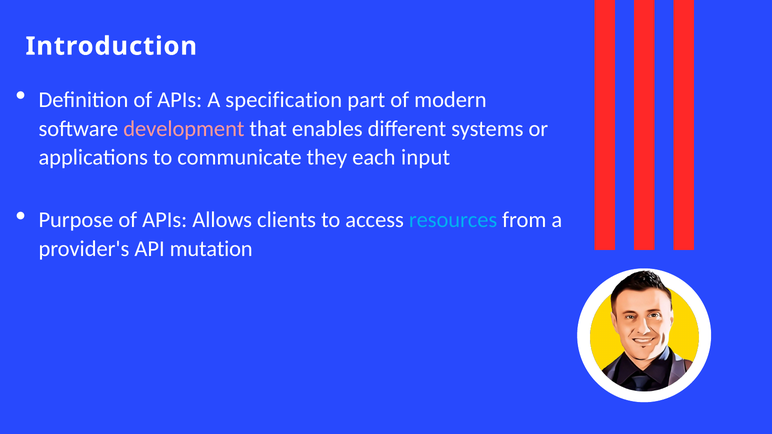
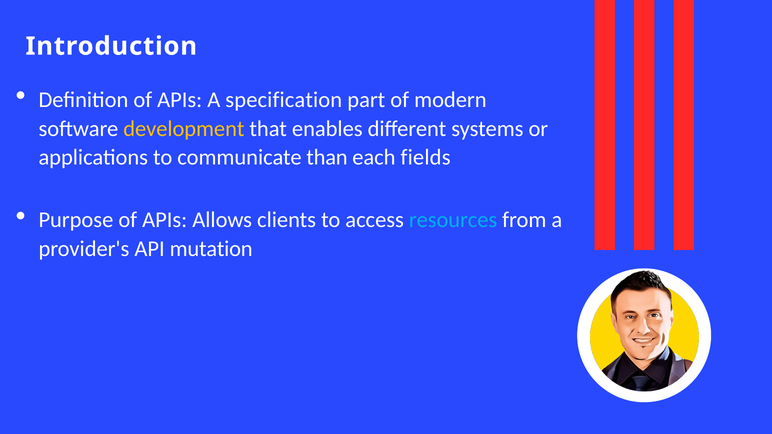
development colour: pink -> yellow
they: they -> than
input: input -> fields
